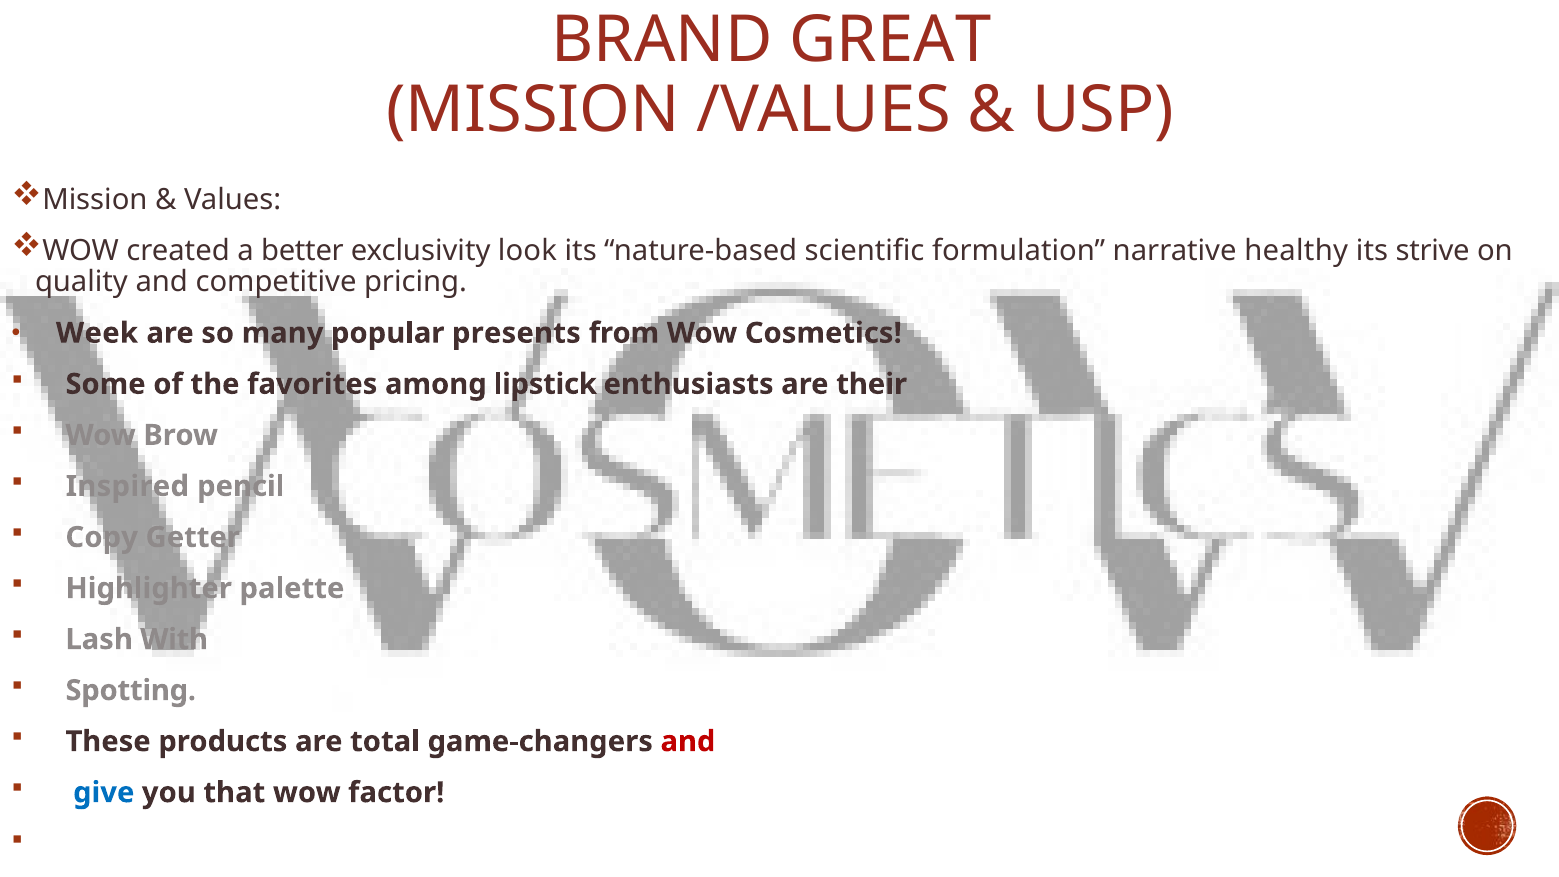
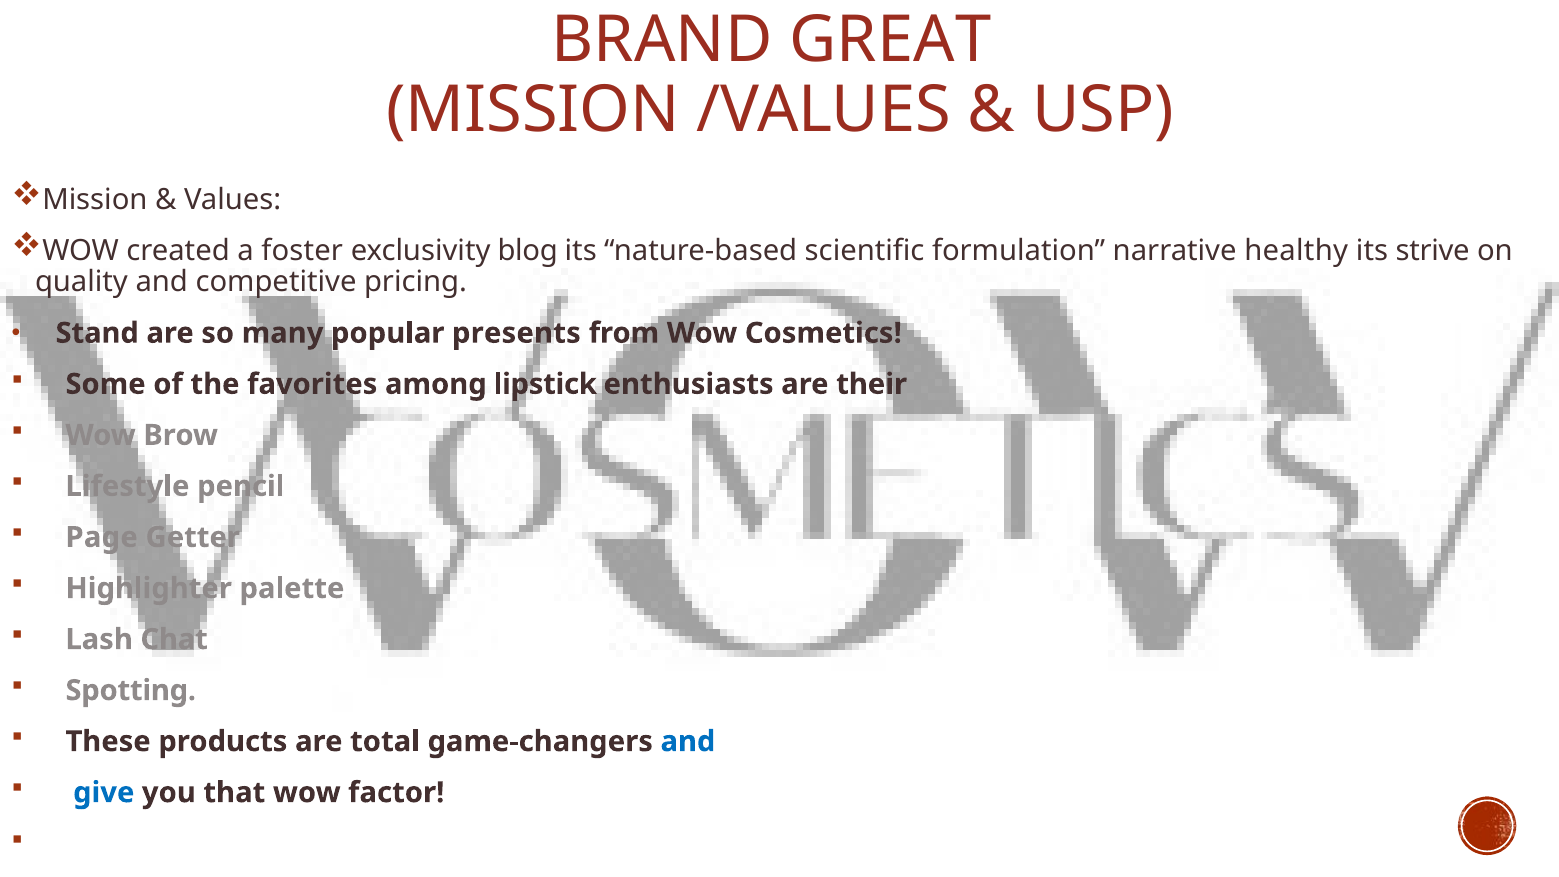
better: better -> foster
look: look -> blog
Week: Week -> Stand
Inspired: Inspired -> Lifestyle
Copy: Copy -> Page
With: With -> Chat
and at (688, 741) colour: red -> blue
